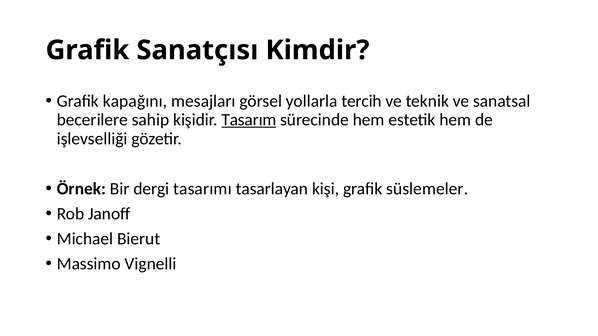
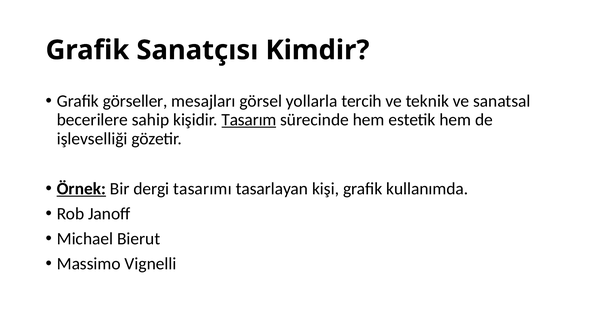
kapağını: kapağını -> görseller
Örnek underline: none -> present
süslemeler: süslemeler -> kullanımda
